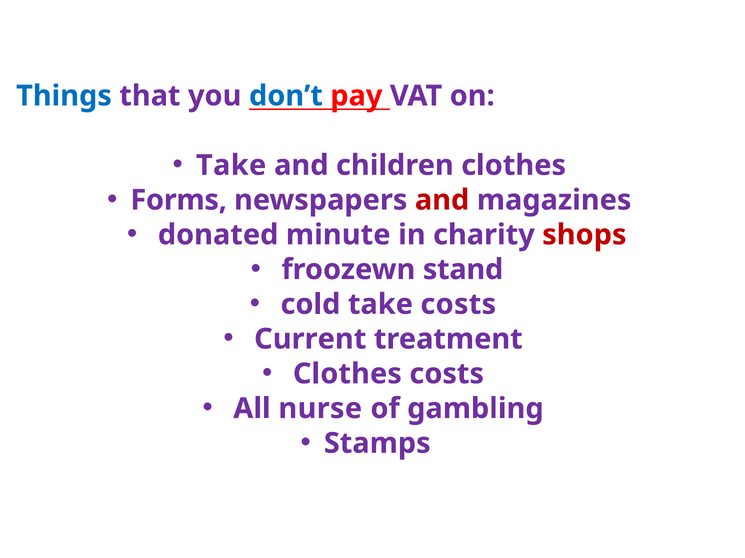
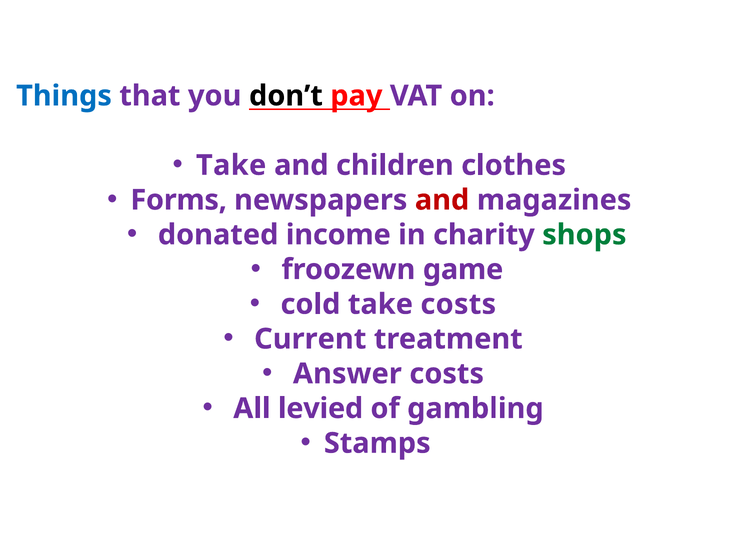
don’t colour: blue -> black
minute: minute -> income
shops colour: red -> green
stand: stand -> game
Clothes at (347, 374): Clothes -> Answer
nurse: nurse -> levied
